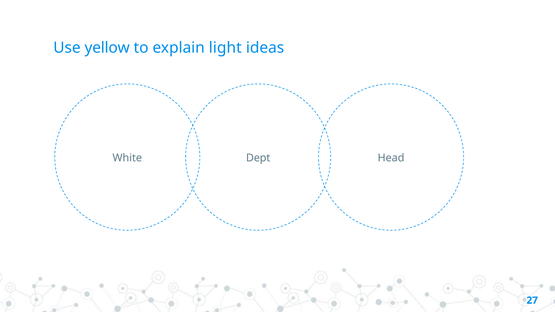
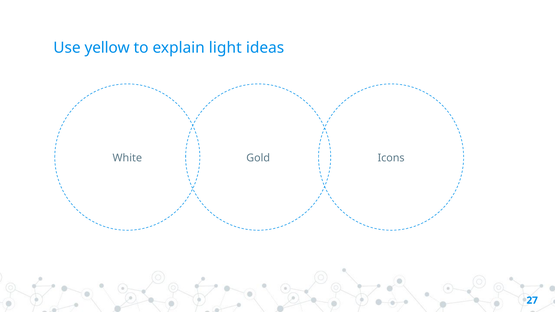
Dept: Dept -> Gold
Head: Head -> Icons
